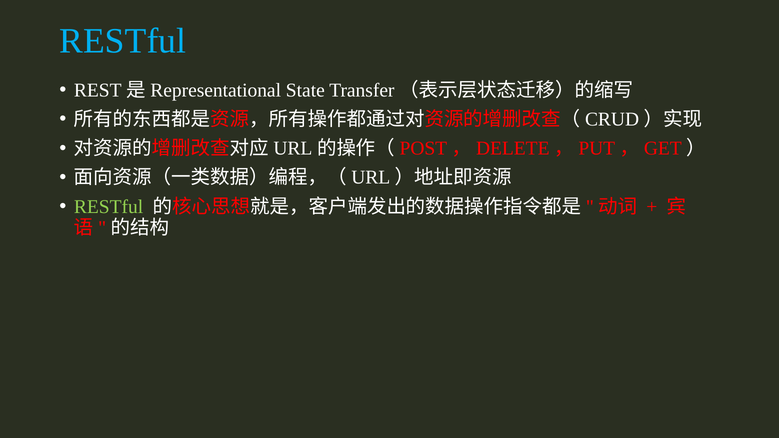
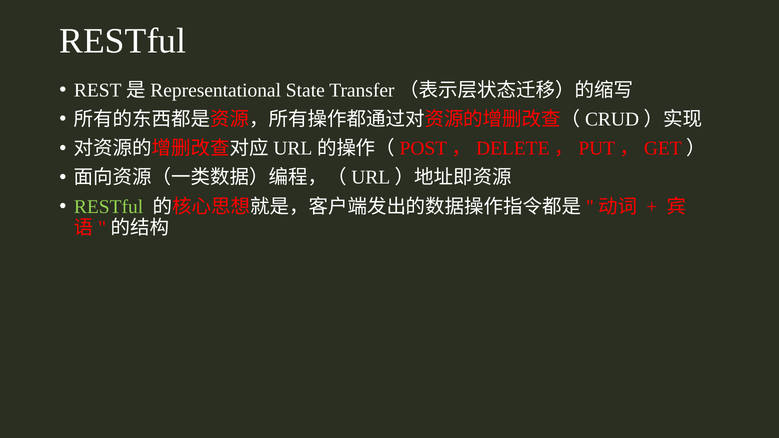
RESTful at (123, 41) colour: light blue -> white
